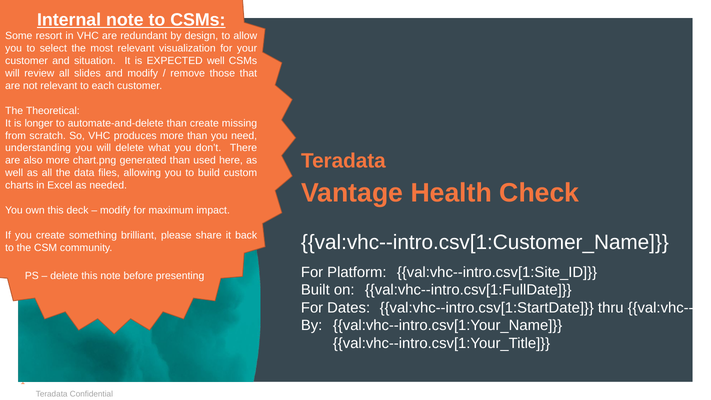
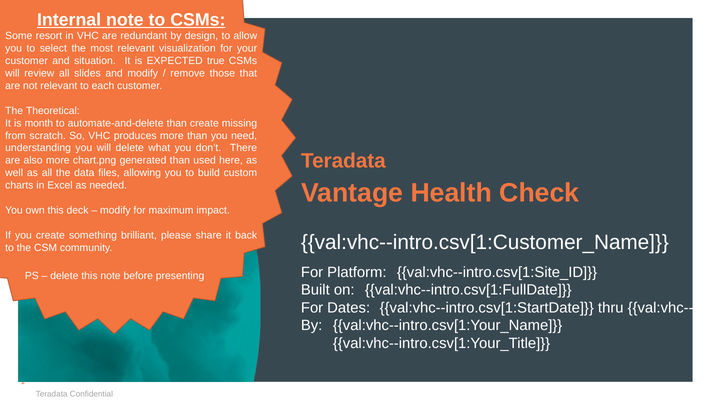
EXPECTED well: well -> true
longer: longer -> month
